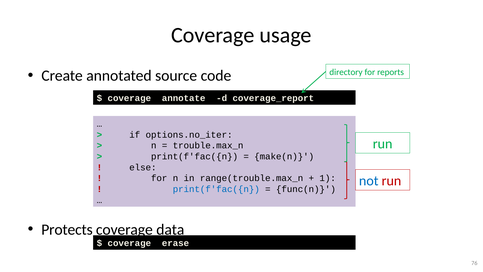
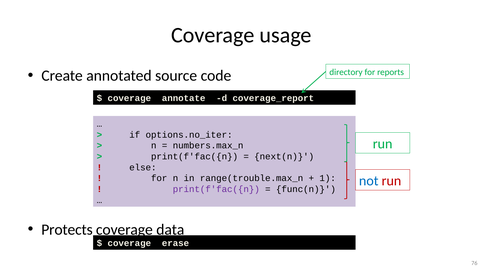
trouble.max_n: trouble.max_n -> numbers.max_n
make(n: make(n -> next(n
print(f'fac({n at (216, 189) colour: blue -> purple
